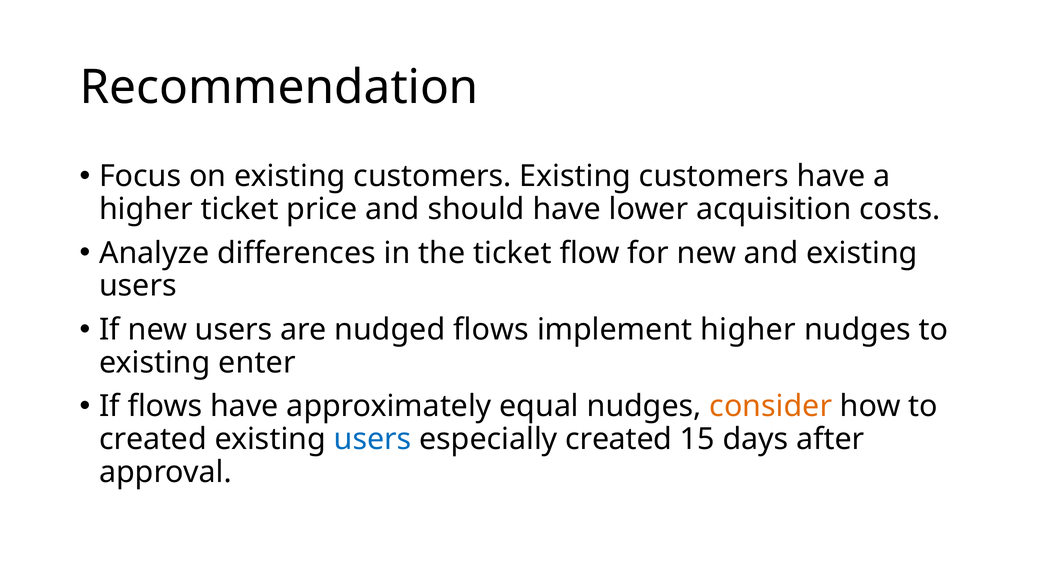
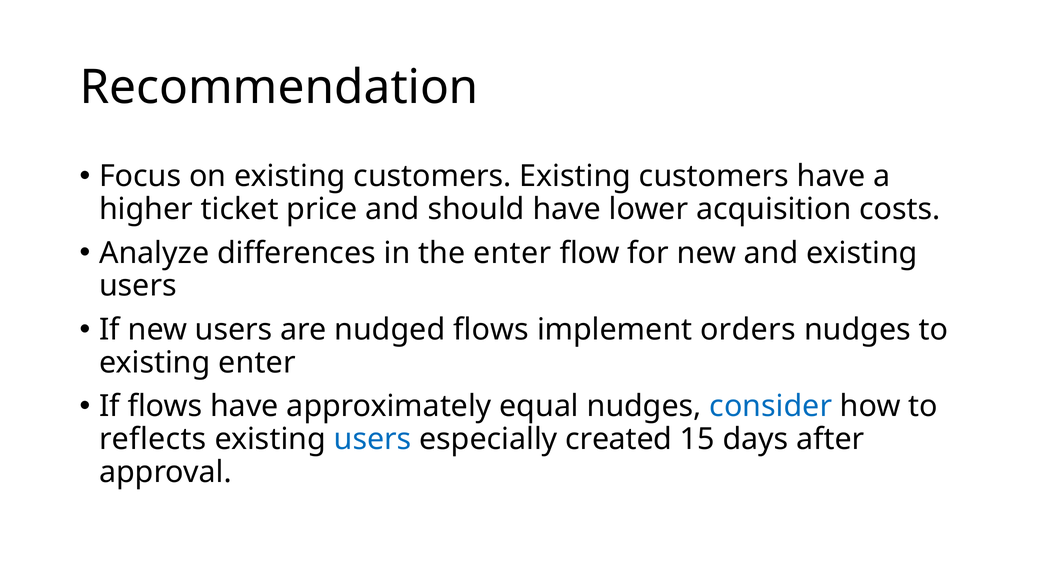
the ticket: ticket -> enter
implement higher: higher -> orders
consider colour: orange -> blue
created at (153, 439): created -> reflects
